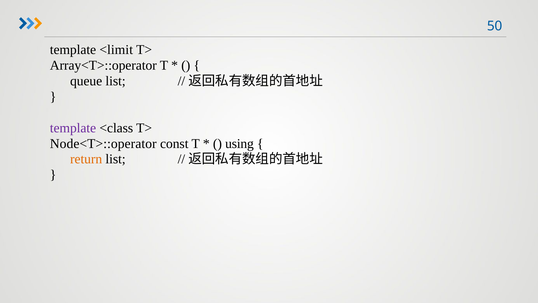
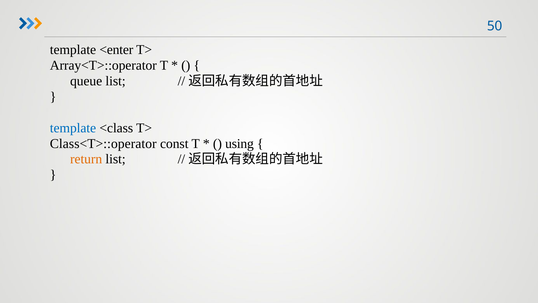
<limit: <limit -> <enter
template at (73, 128) colour: purple -> blue
Node<T>::operator: Node<T>::operator -> Class<T>::operator
